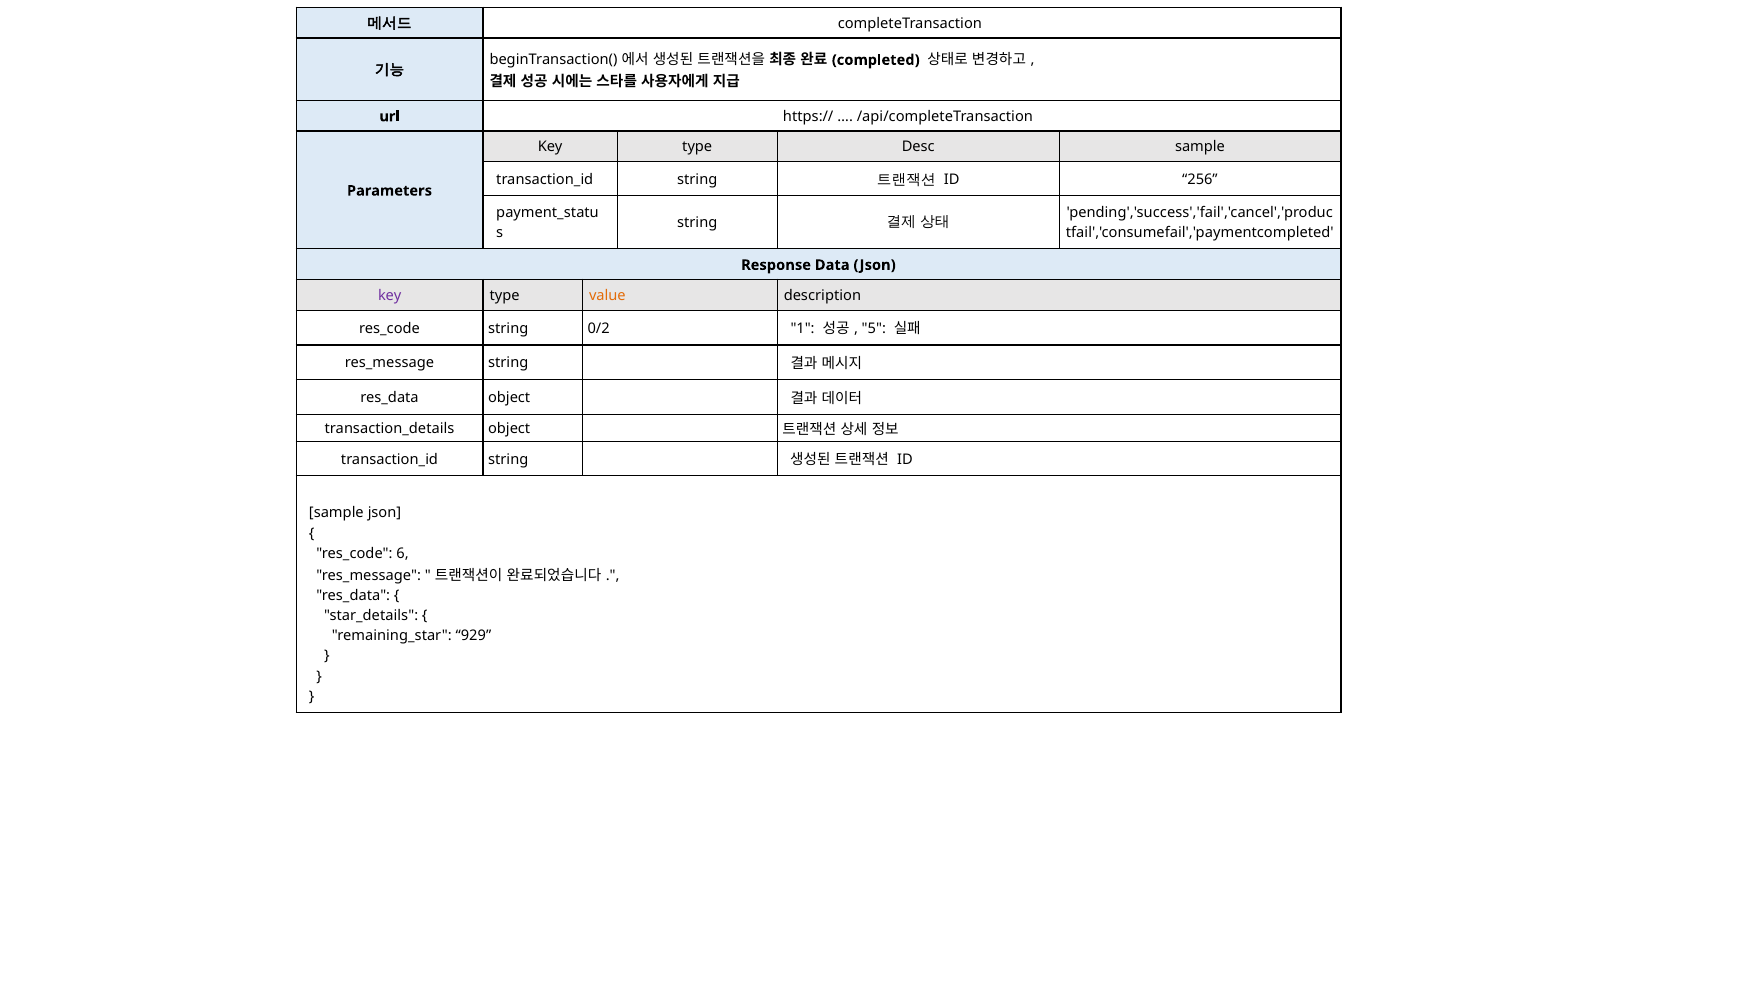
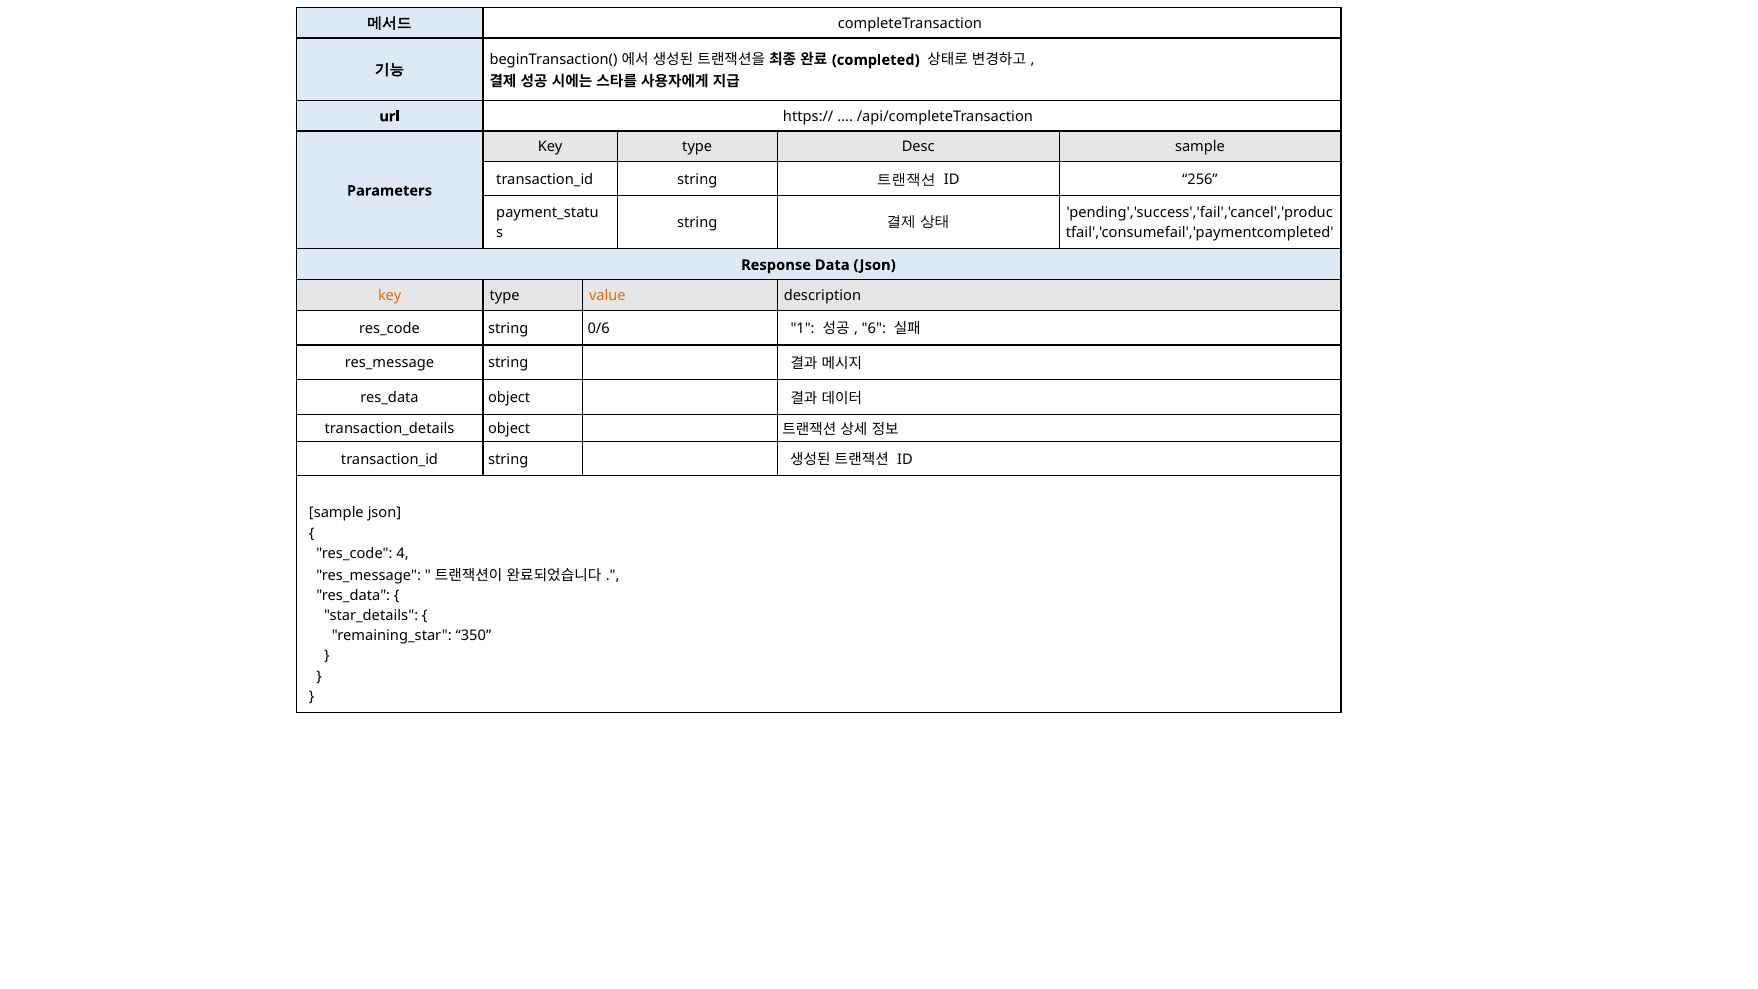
key at (390, 296) colour: purple -> orange
0/2: 0/2 -> 0/6
5: 5 -> 6
6: 6 -> 4
929: 929 -> 350
